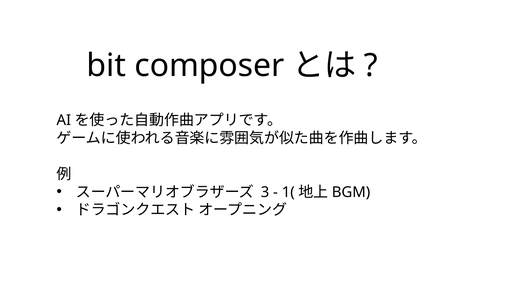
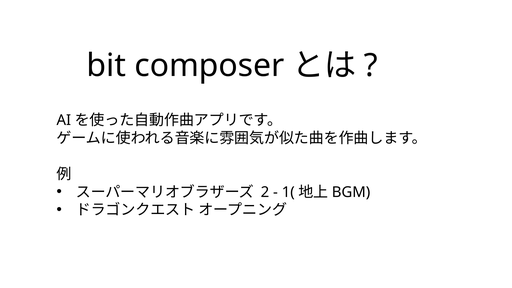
3: 3 -> 2
